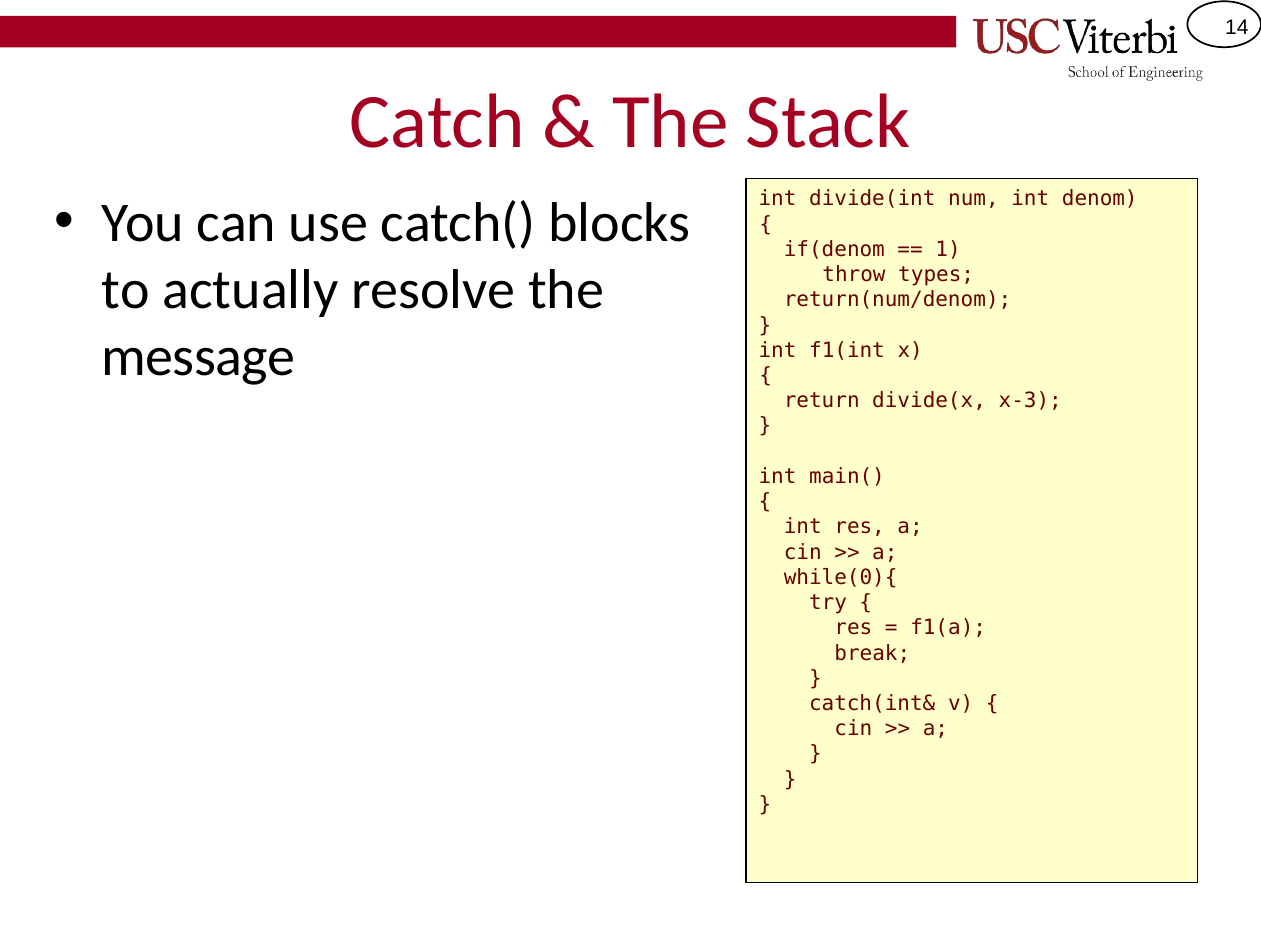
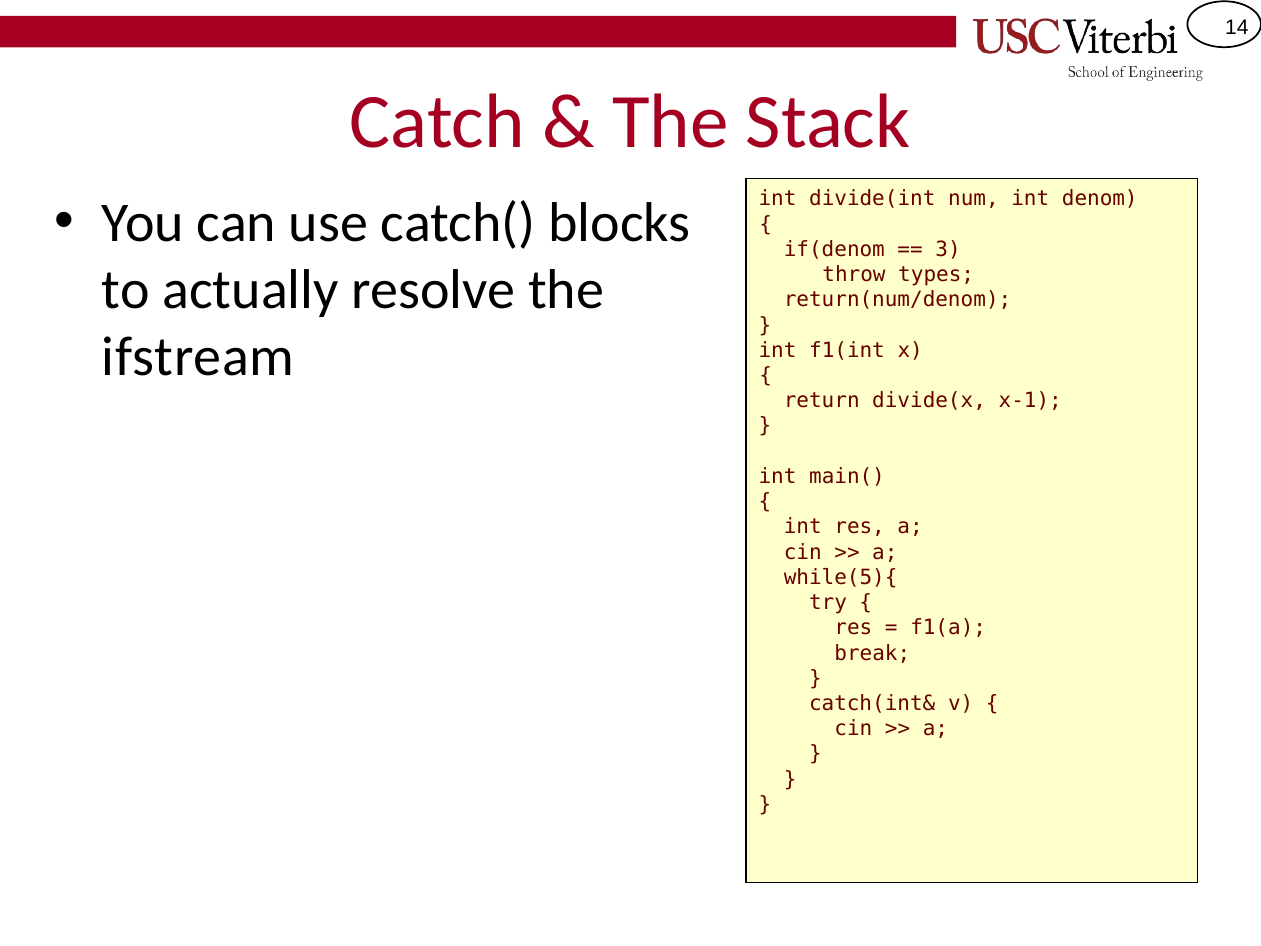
1: 1 -> 3
message: message -> ifstream
x-3: x-3 -> x-1
while(0){: while(0){ -> while(5){
